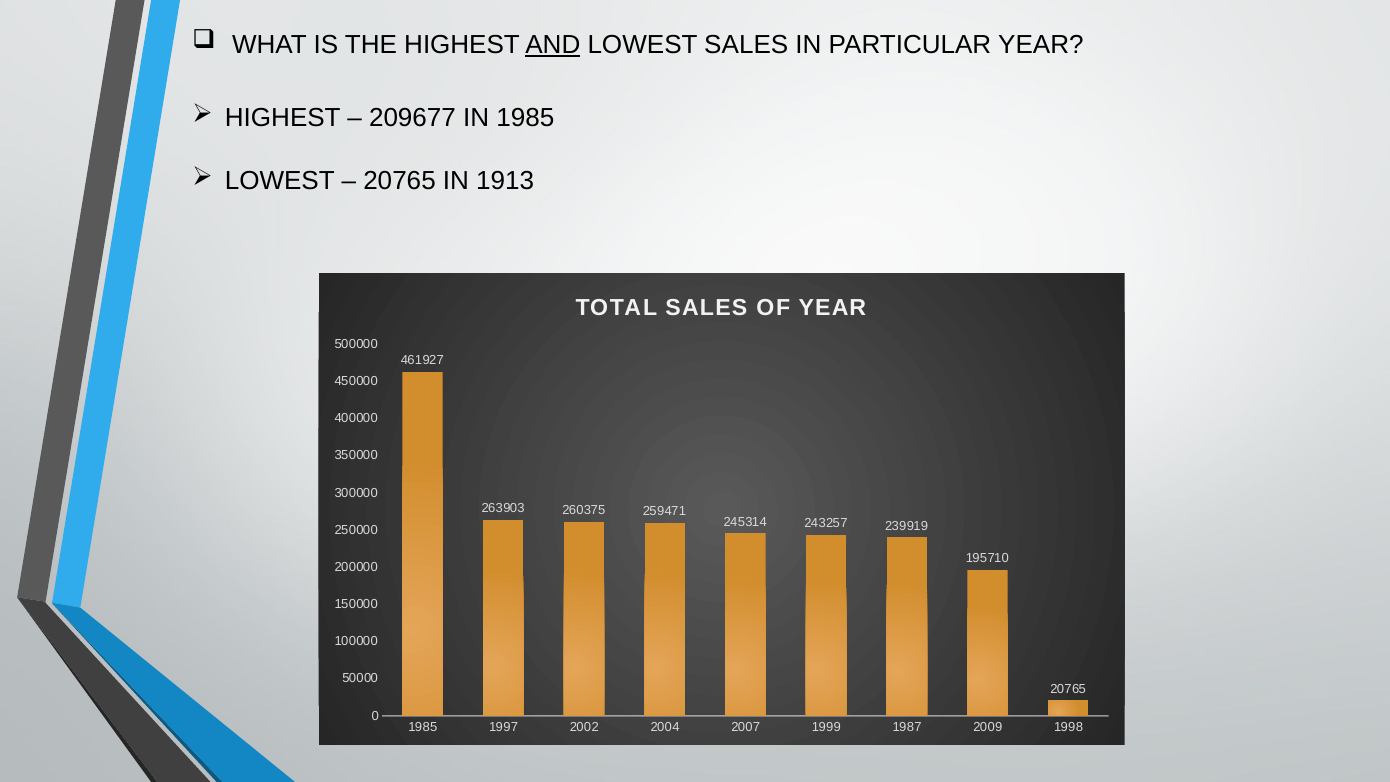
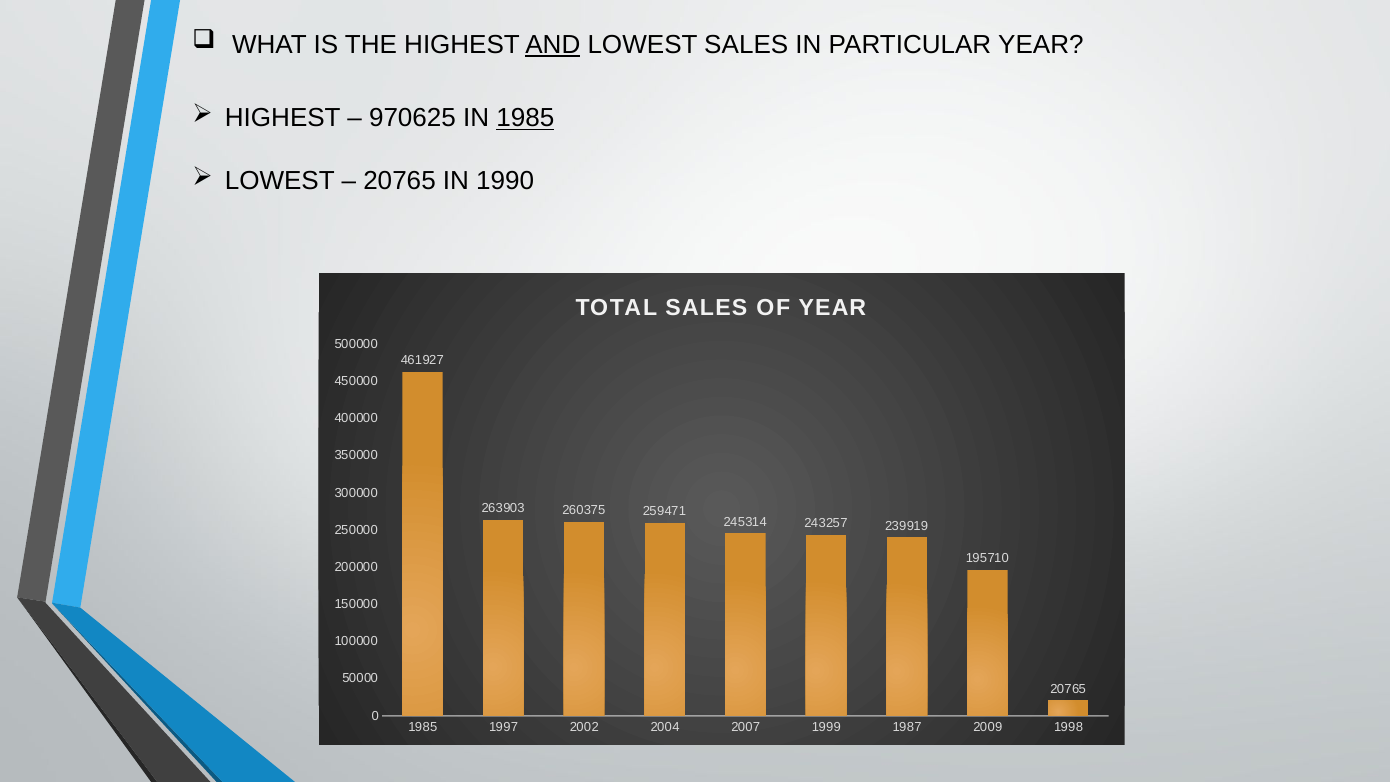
209677: 209677 -> 970625
1985 at (525, 118) underline: none -> present
1913: 1913 -> 1990
